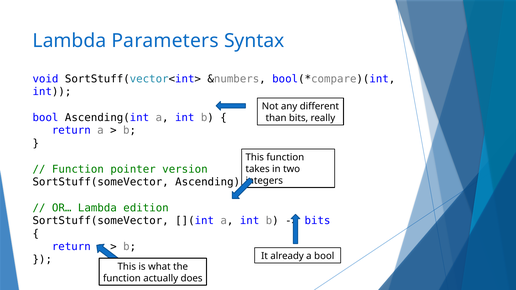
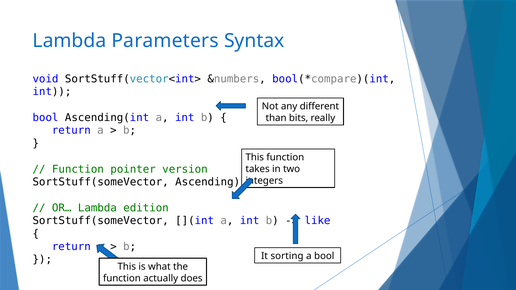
bits at (318, 221): bits -> like
already: already -> sorting
